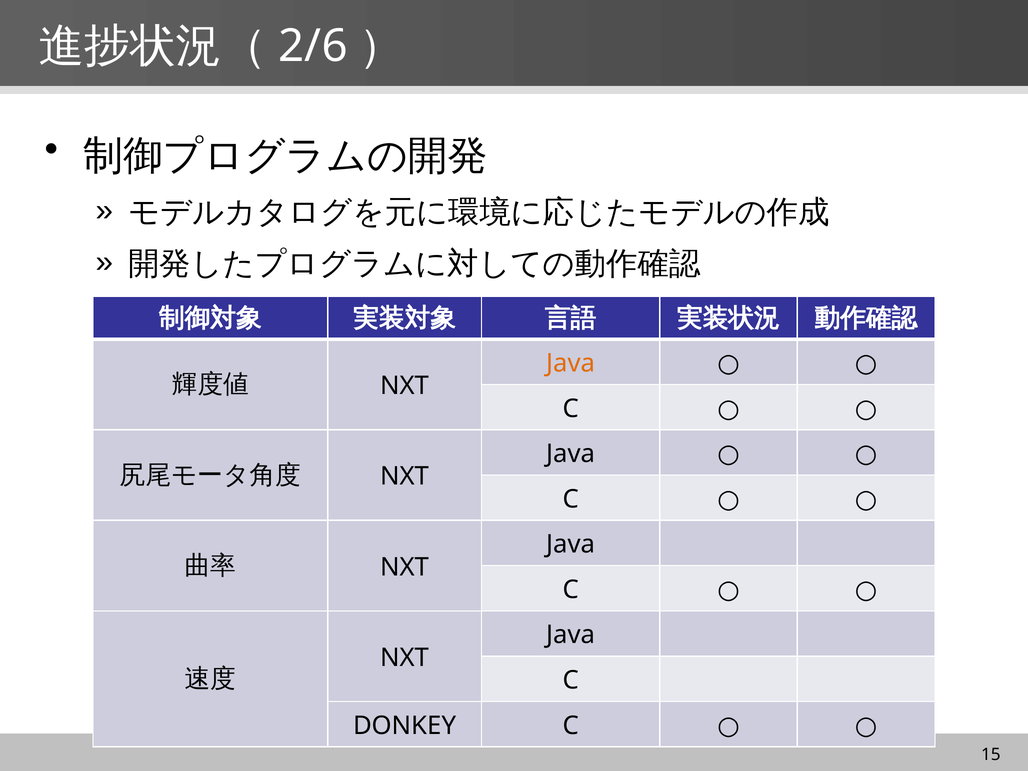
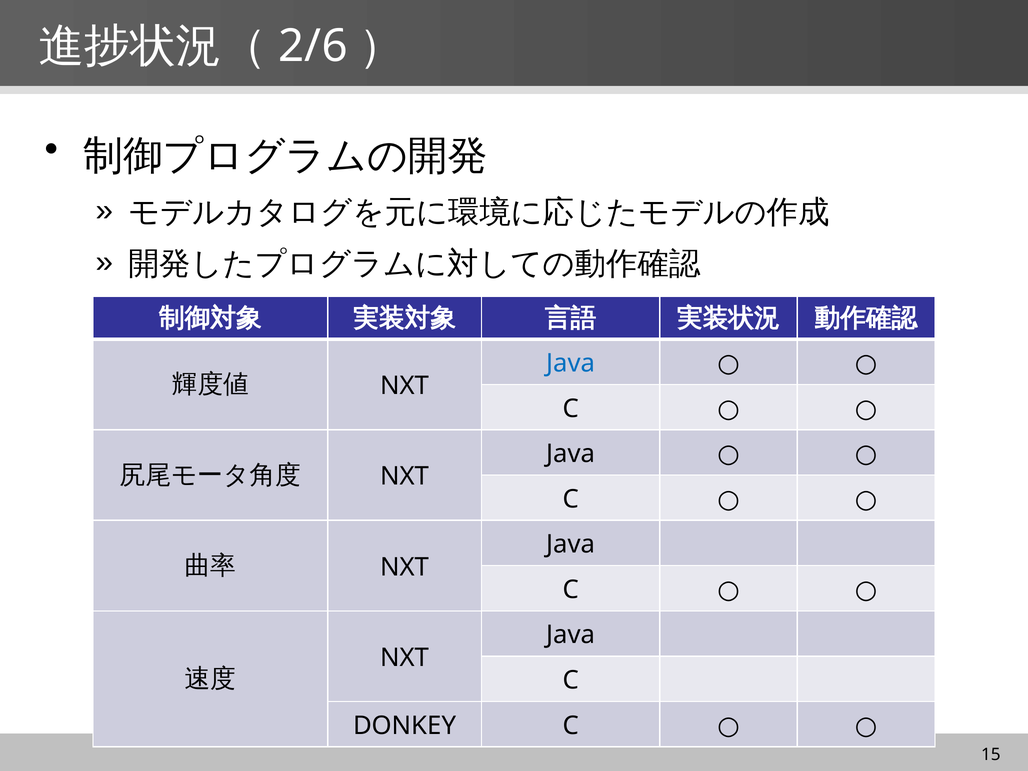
Java at (571, 363) colour: orange -> blue
